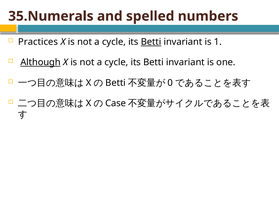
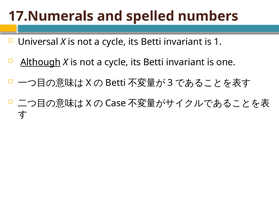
35.Numerals: 35.Numerals -> 17.Numerals
Practices: Practices -> Universal
Betti at (151, 42) underline: present -> none
0: 0 -> 3
